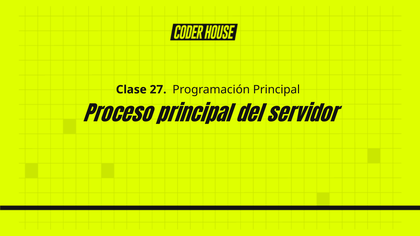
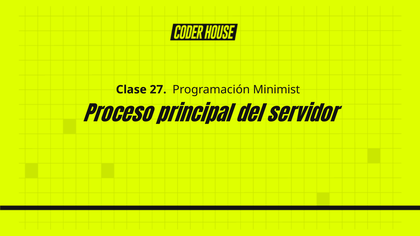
Programación Principal: Principal -> Minimist
